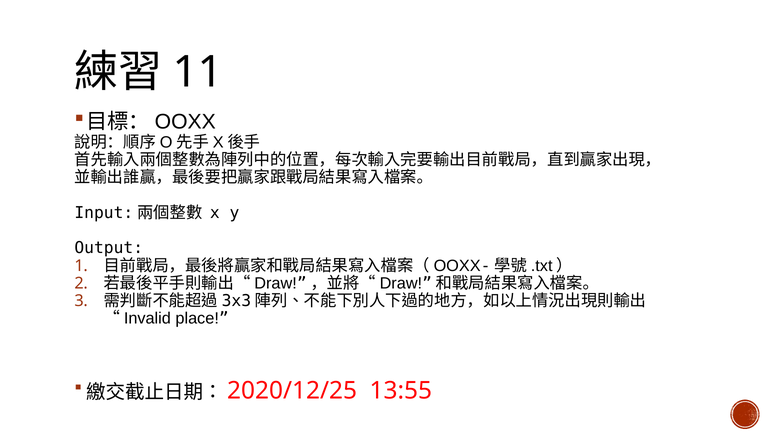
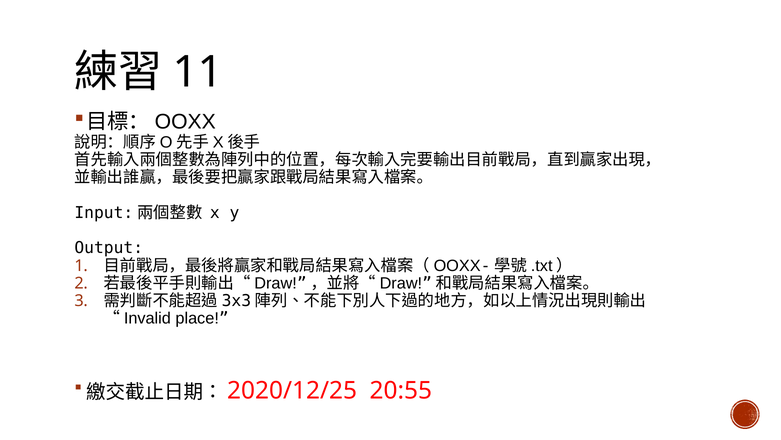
13:55: 13:55 -> 20:55
